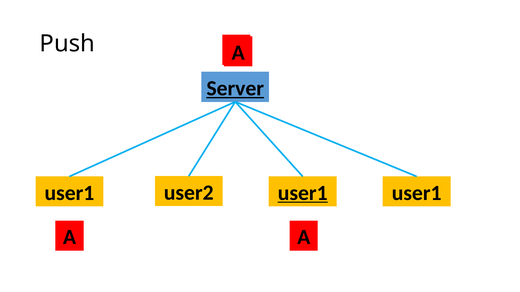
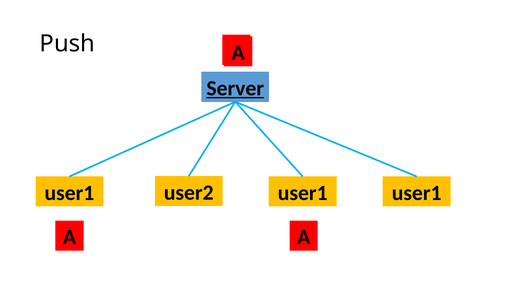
user1 at (303, 193) underline: present -> none
